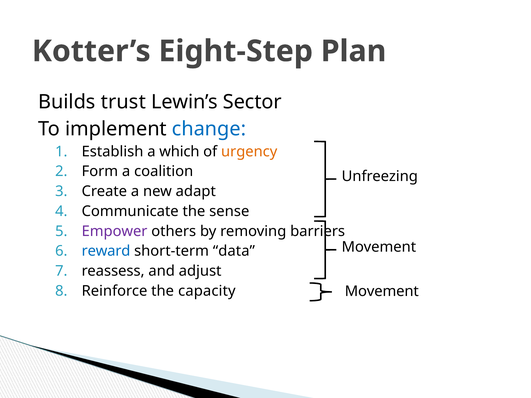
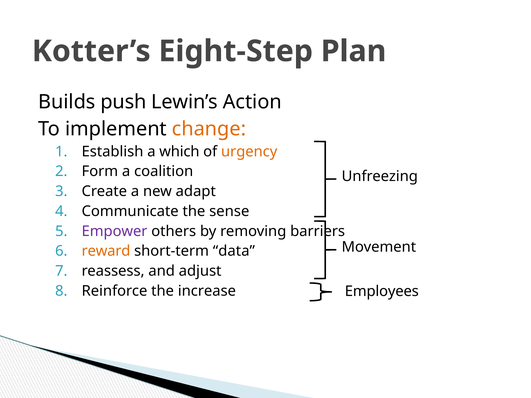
trust: trust -> push
Sector: Sector -> Action
change colour: blue -> orange
reward colour: blue -> orange
capacity: capacity -> increase
Movement at (382, 291): Movement -> Employees
